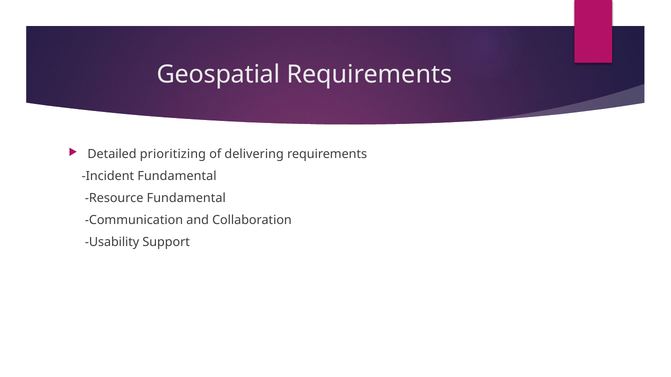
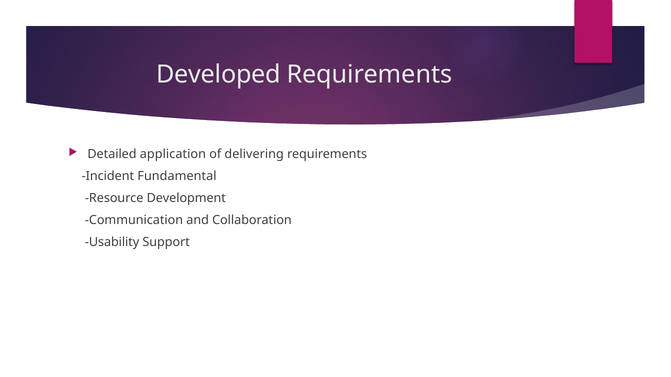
Geospatial: Geospatial -> Developed
prioritizing: prioritizing -> application
Resource Fundamental: Fundamental -> Development
